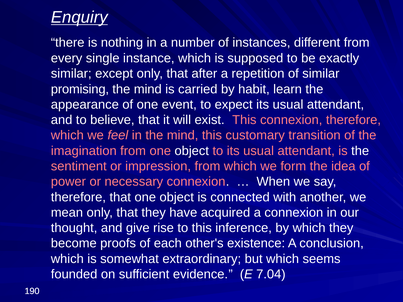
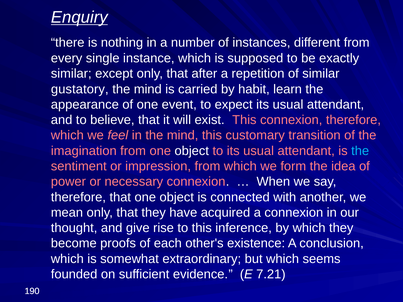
promising: promising -> gustatory
the at (360, 151) colour: white -> light blue
7.04: 7.04 -> 7.21
